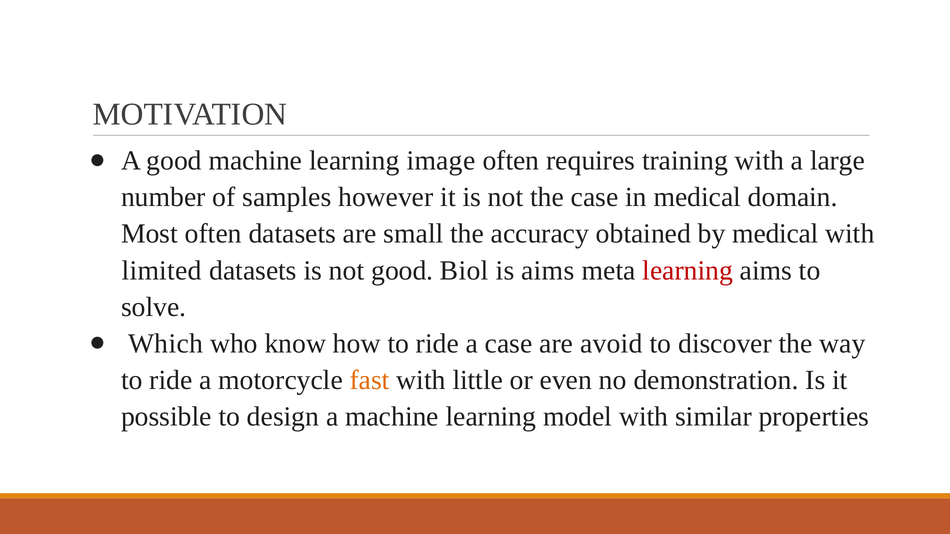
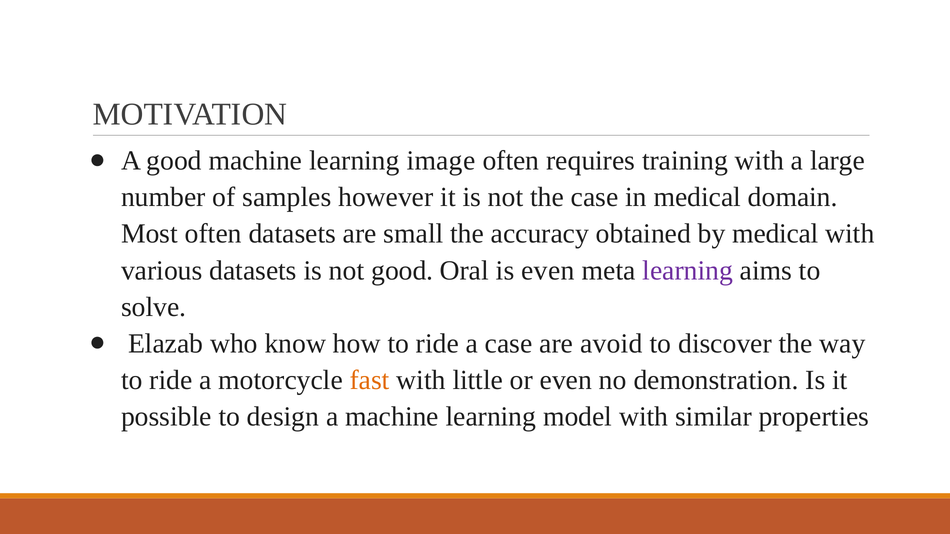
limited: limited -> various
Biol: Biol -> Oral
is aims: aims -> even
learning at (688, 271) colour: red -> purple
Which: Which -> Elazab
